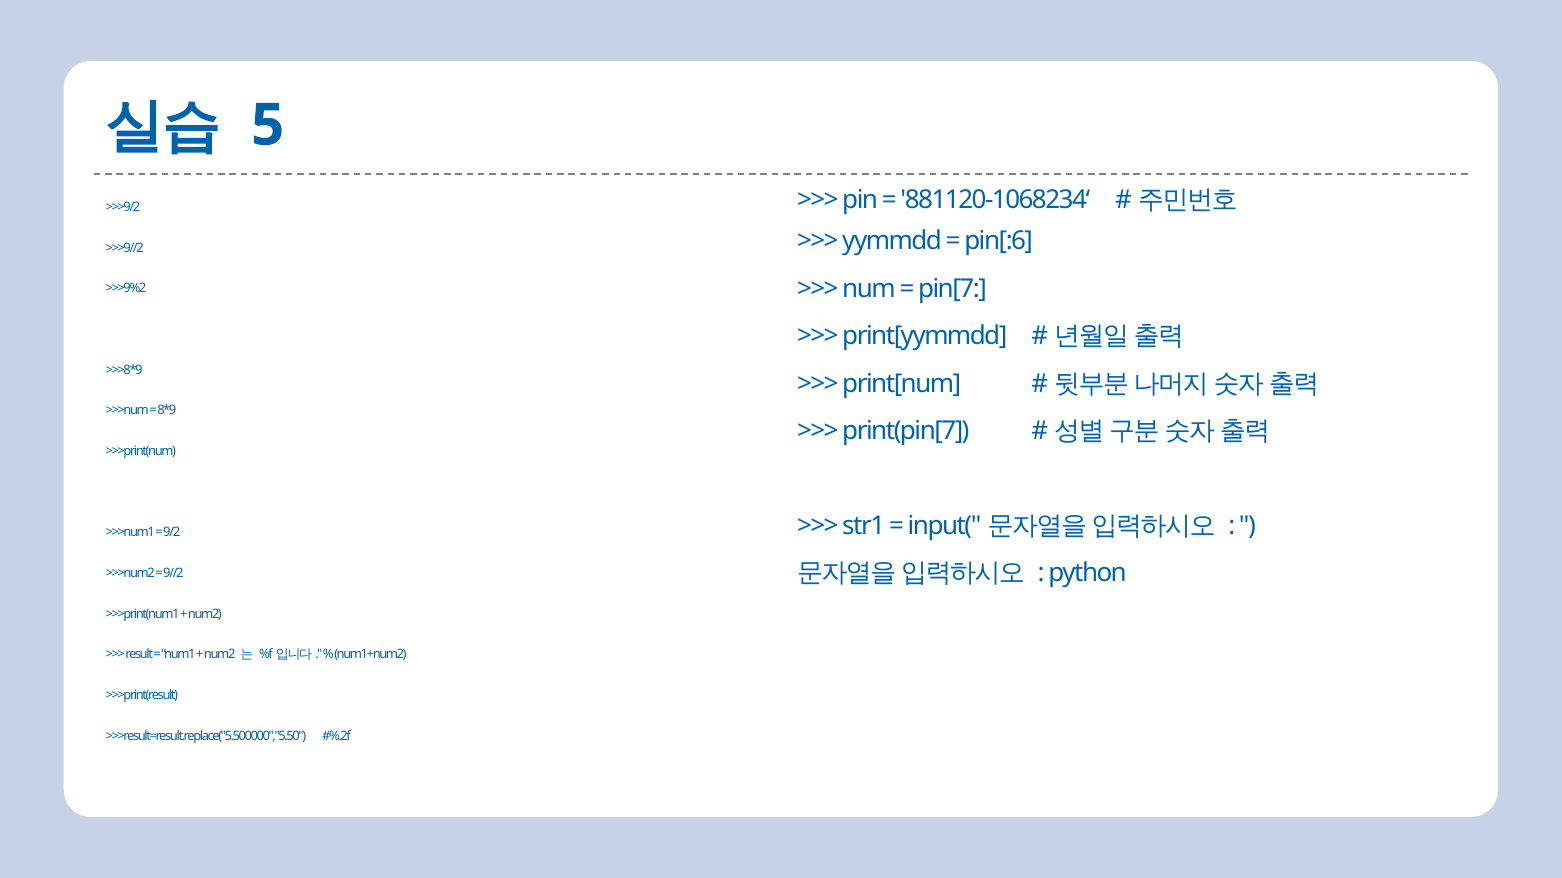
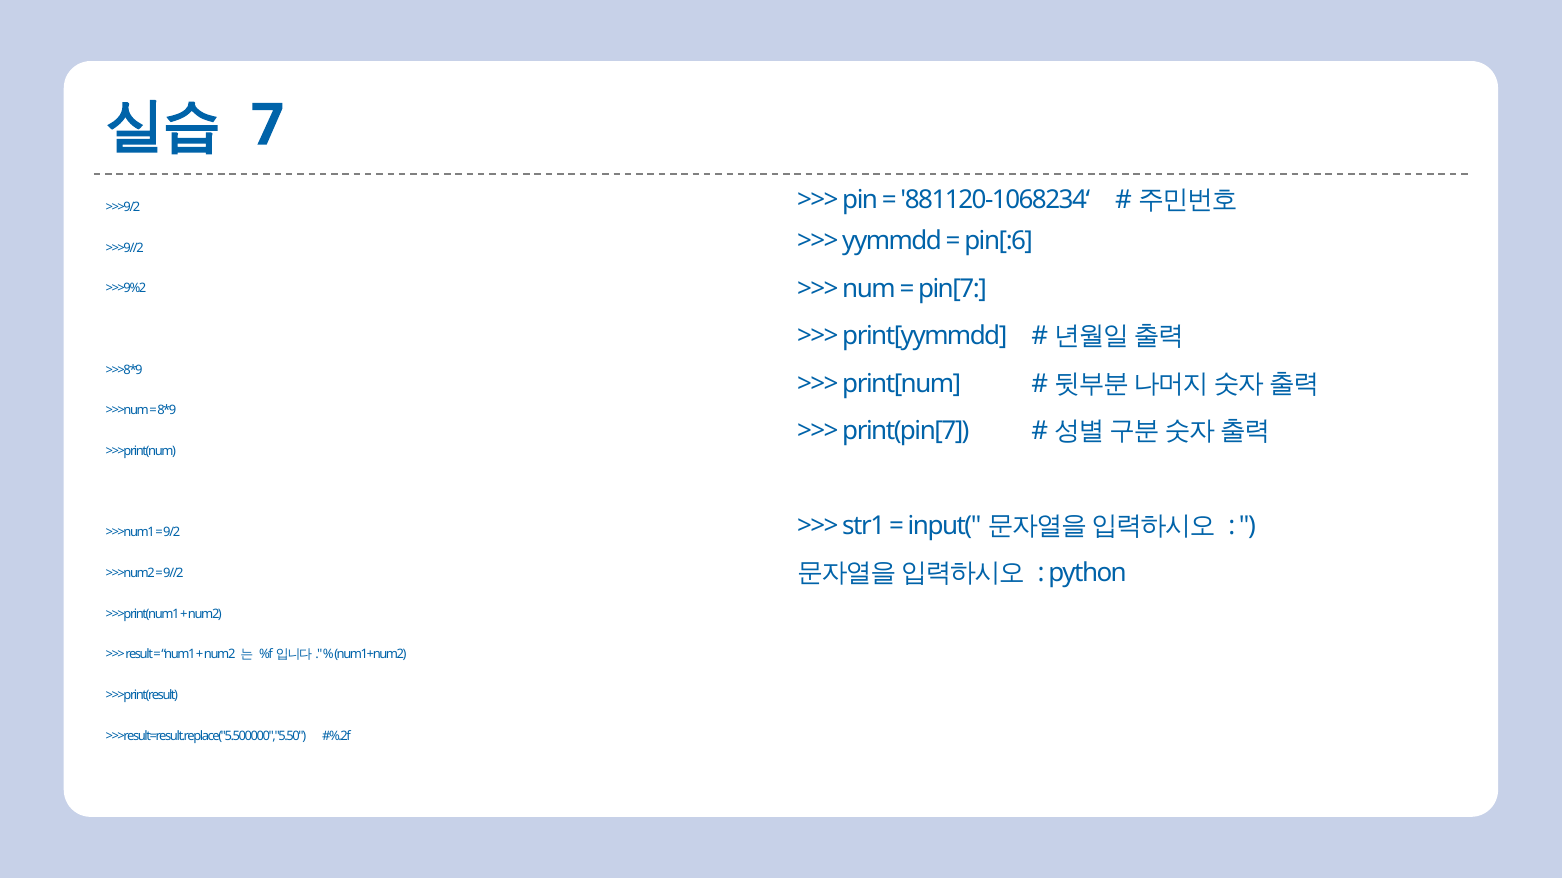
5: 5 -> 7
